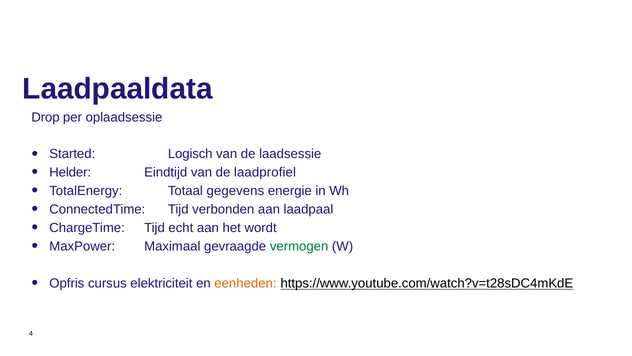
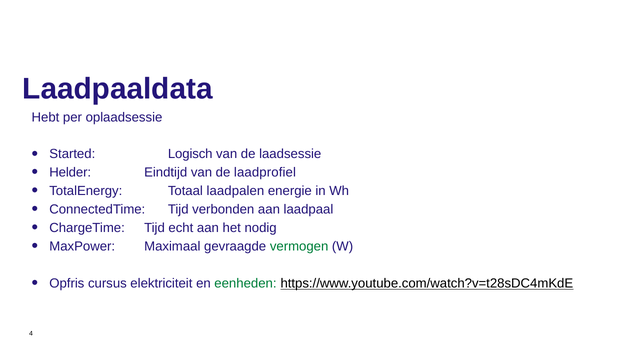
Drop: Drop -> Hebt
gegevens: gegevens -> laadpalen
wordt: wordt -> nodig
eenheden colour: orange -> green
